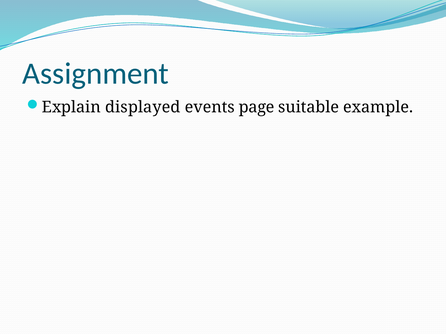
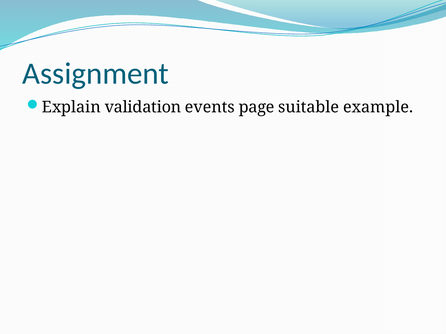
displayed: displayed -> validation
